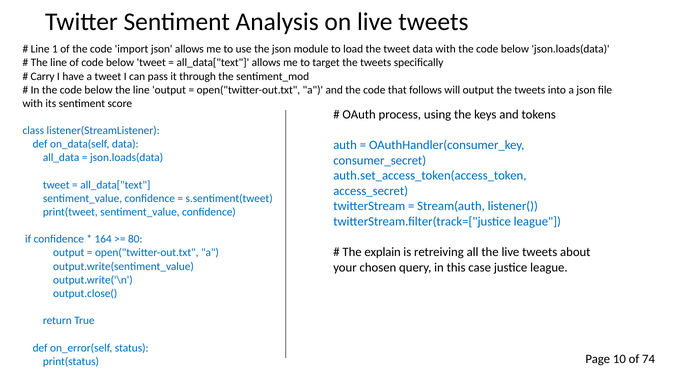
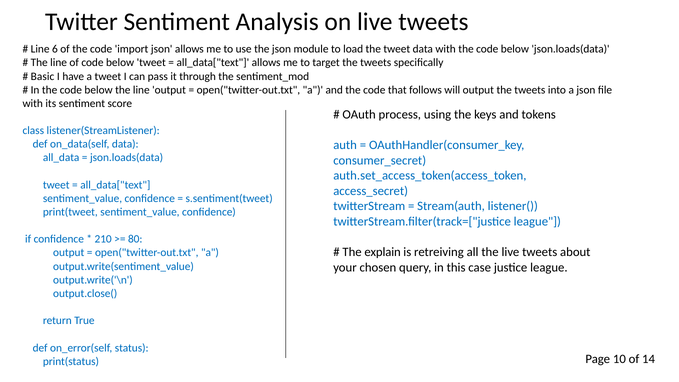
1: 1 -> 6
Carry: Carry -> Basic
164: 164 -> 210
74: 74 -> 14
